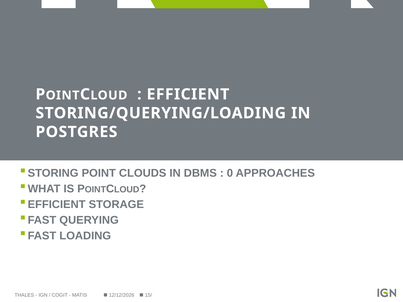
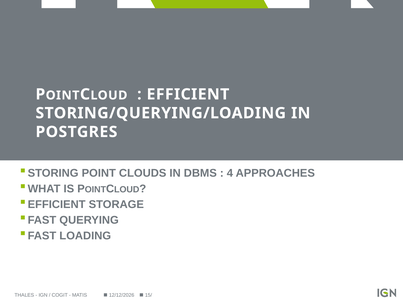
0: 0 -> 4
